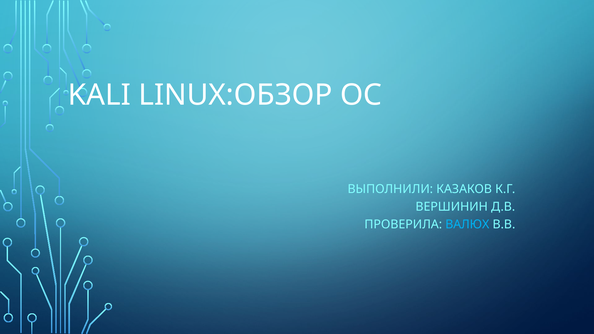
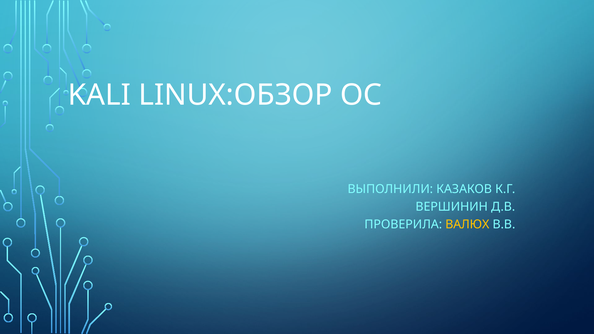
ВАЛЮХ colour: light blue -> yellow
